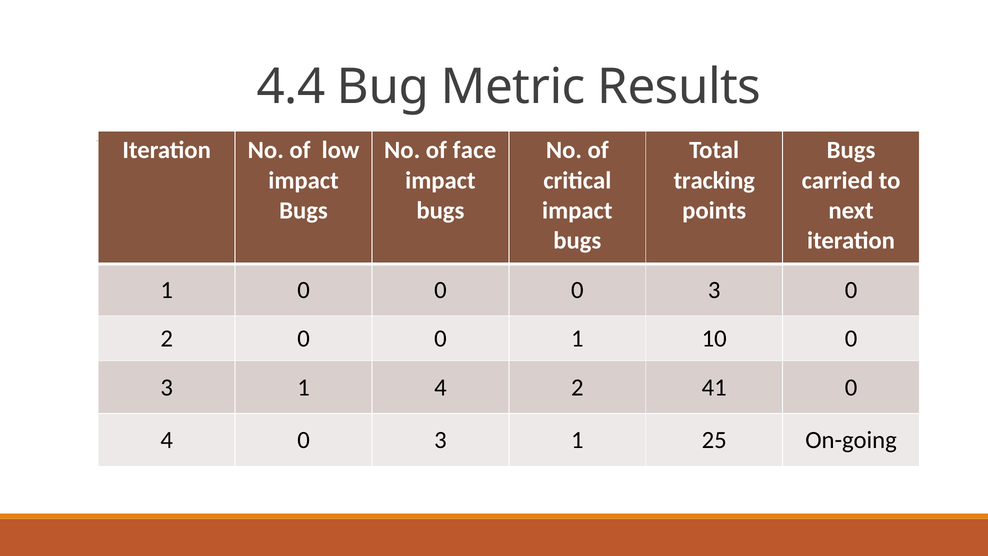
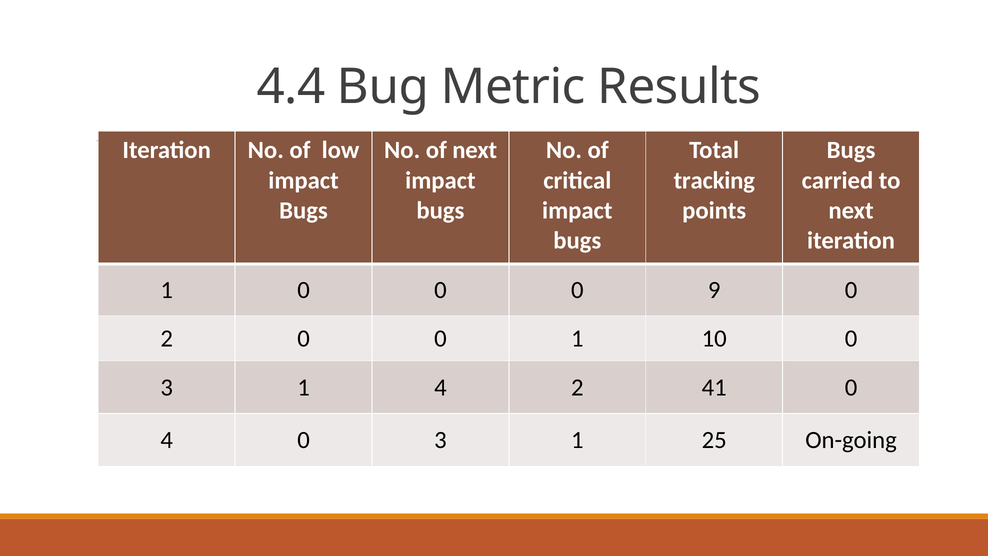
of face: face -> next
0 0 3: 3 -> 9
